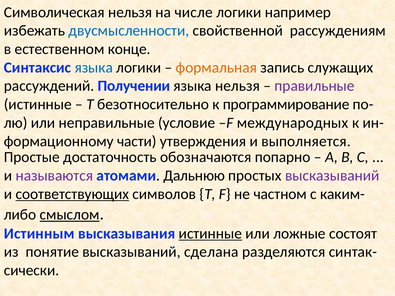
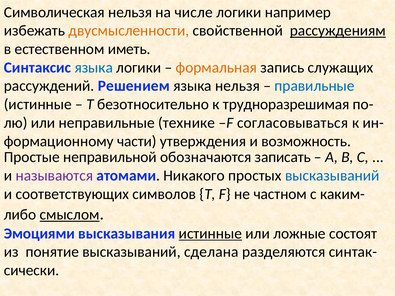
двусмысленности colour: blue -> orange
рассуждениям underline: none -> present
конце: конце -> иметь
Получении: Получении -> Решением
правильные colour: purple -> blue
программирование: программирование -> трудноразрешимая
условие: условие -> технике
международных: международных -> согласовываться
выполняется: выполняется -> возможность
достаточность: достаточность -> неправильной
попарно: попарно -> записать
Дальнюю: Дальнюю -> Никакого
высказываний at (332, 176) colour: purple -> blue
соответствующих underline: present -> none
Истинным: Истинным -> Эмоциями
